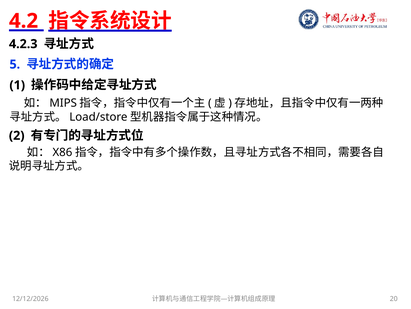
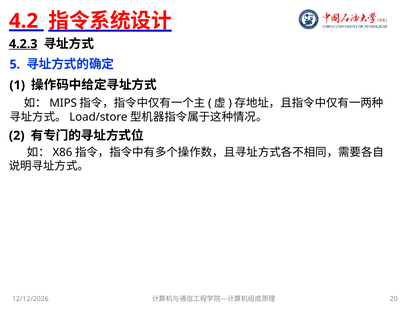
4.2.3 underline: none -> present
